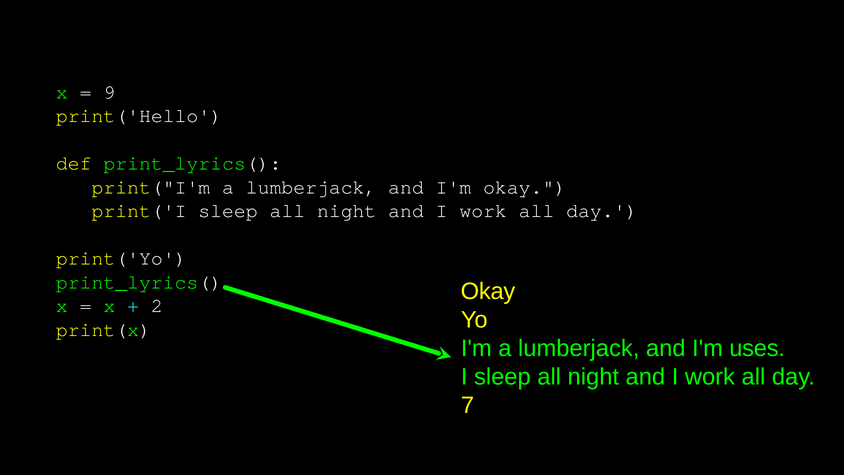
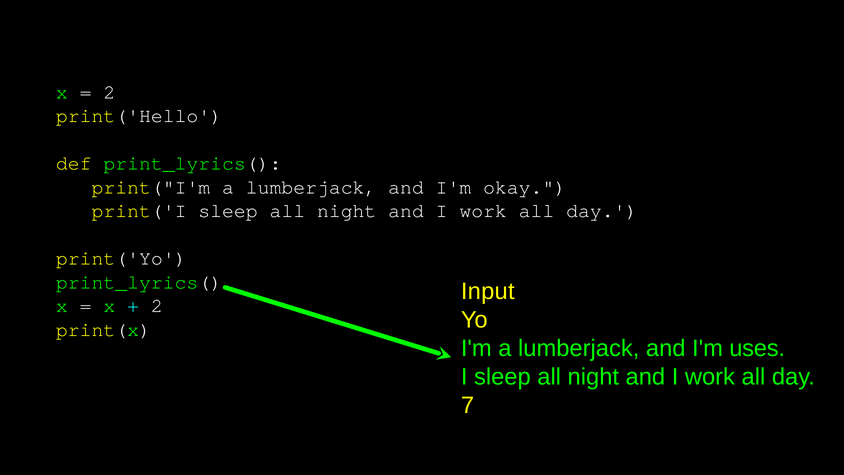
9 at (109, 92): 9 -> 2
Okay at (488, 291): Okay -> Input
